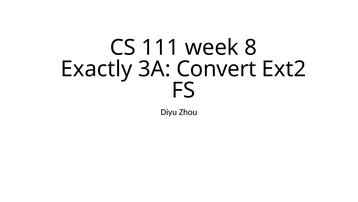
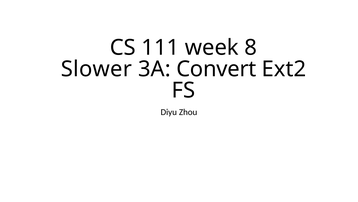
Exactly: Exactly -> Slower
